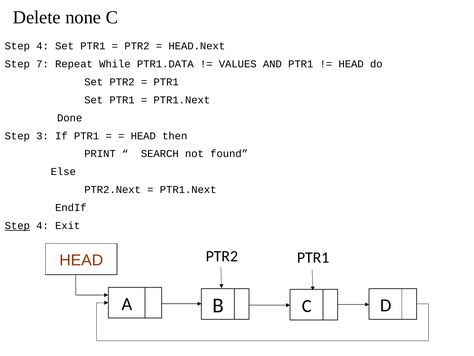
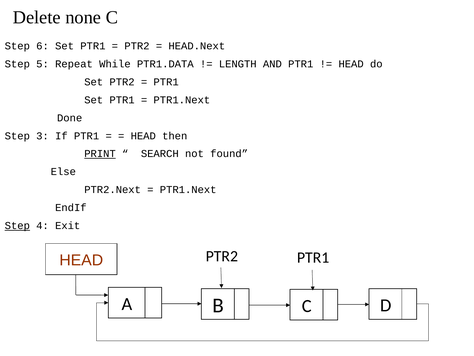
4 at (43, 46): 4 -> 6
7: 7 -> 5
VALUES: VALUES -> LENGTH
PRINT underline: none -> present
